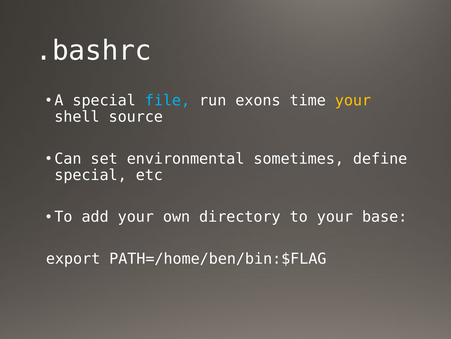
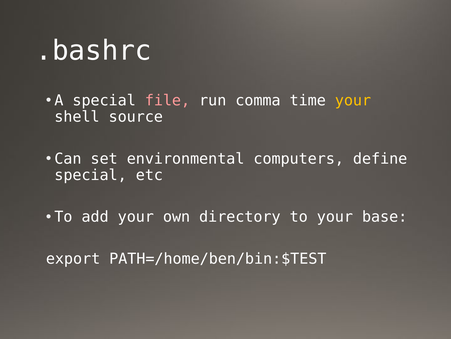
file colour: light blue -> pink
exons: exons -> comma
sometimes: sometimes -> computers
PATH=/home/ben/bin:$FLAG: PATH=/home/ben/bin:$FLAG -> PATH=/home/ben/bin:$TEST
